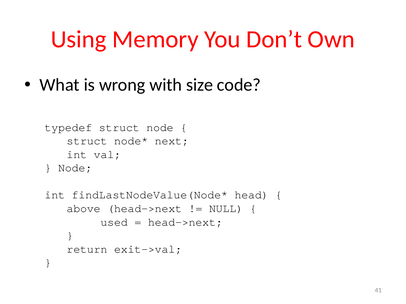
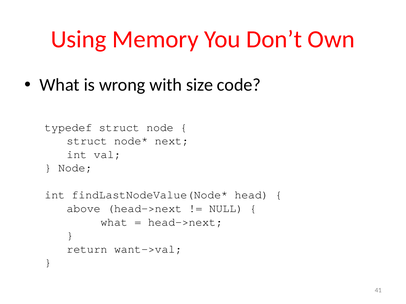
used at (114, 222): used -> what
exit->val: exit->val -> want->val
